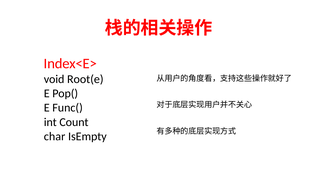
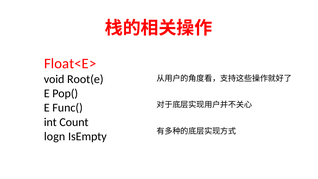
Index<E>: Index<E> -> Float<E>
char: char -> logn
